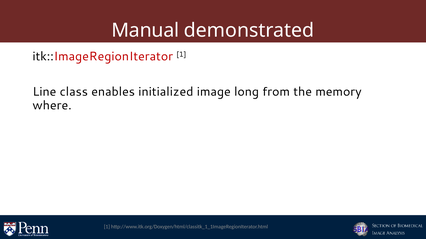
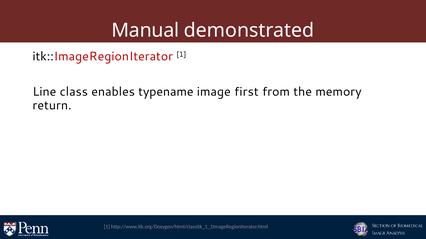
initialized: initialized -> typename
long: long -> first
where: where -> return
